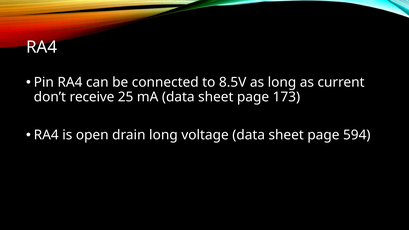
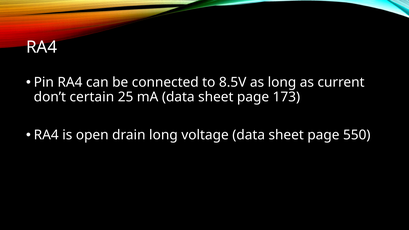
receive: receive -> certain
594: 594 -> 550
